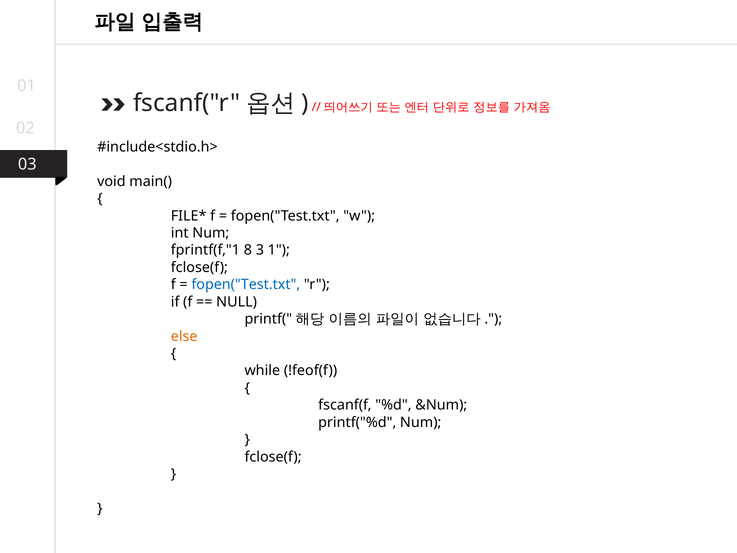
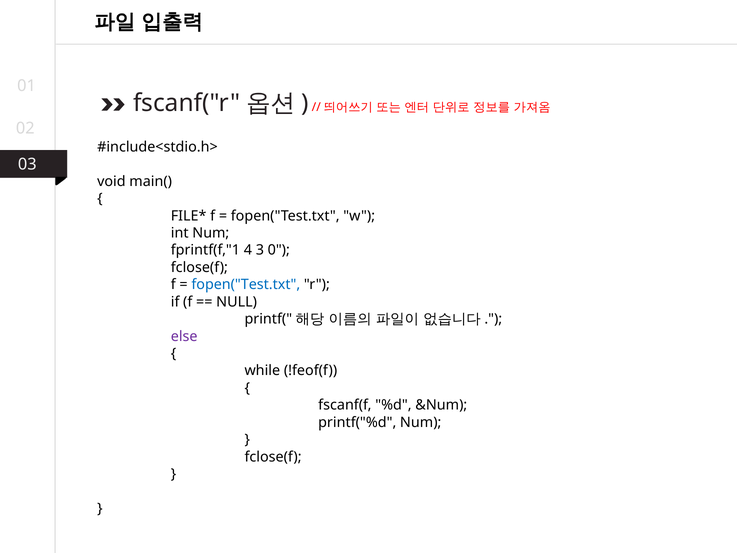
8: 8 -> 4
1: 1 -> 0
else colour: orange -> purple
